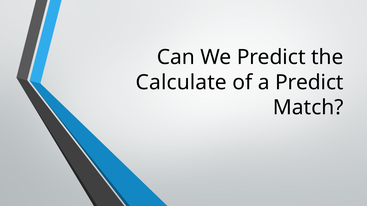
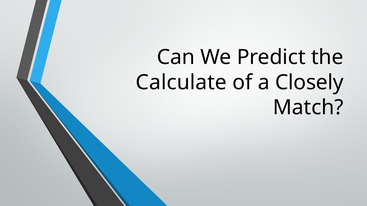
a Predict: Predict -> Closely
